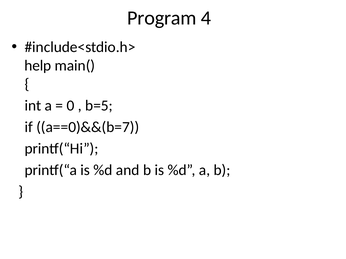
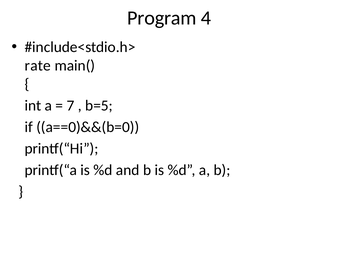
help: help -> rate
0: 0 -> 7
a==0)&&(b=7: a==0)&&(b=7 -> a==0)&&(b=0
